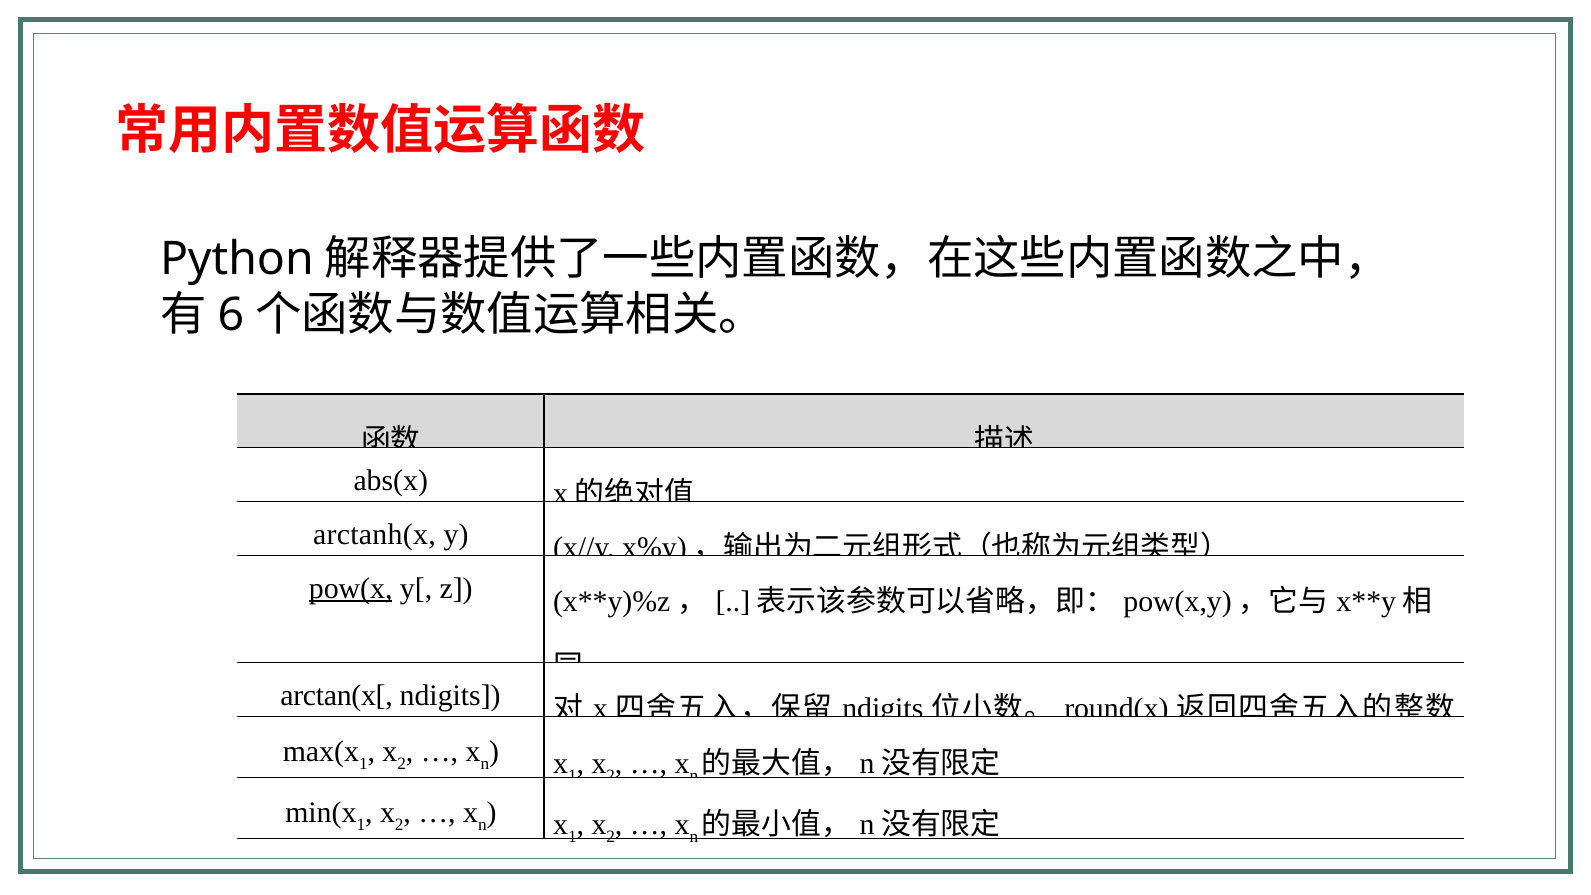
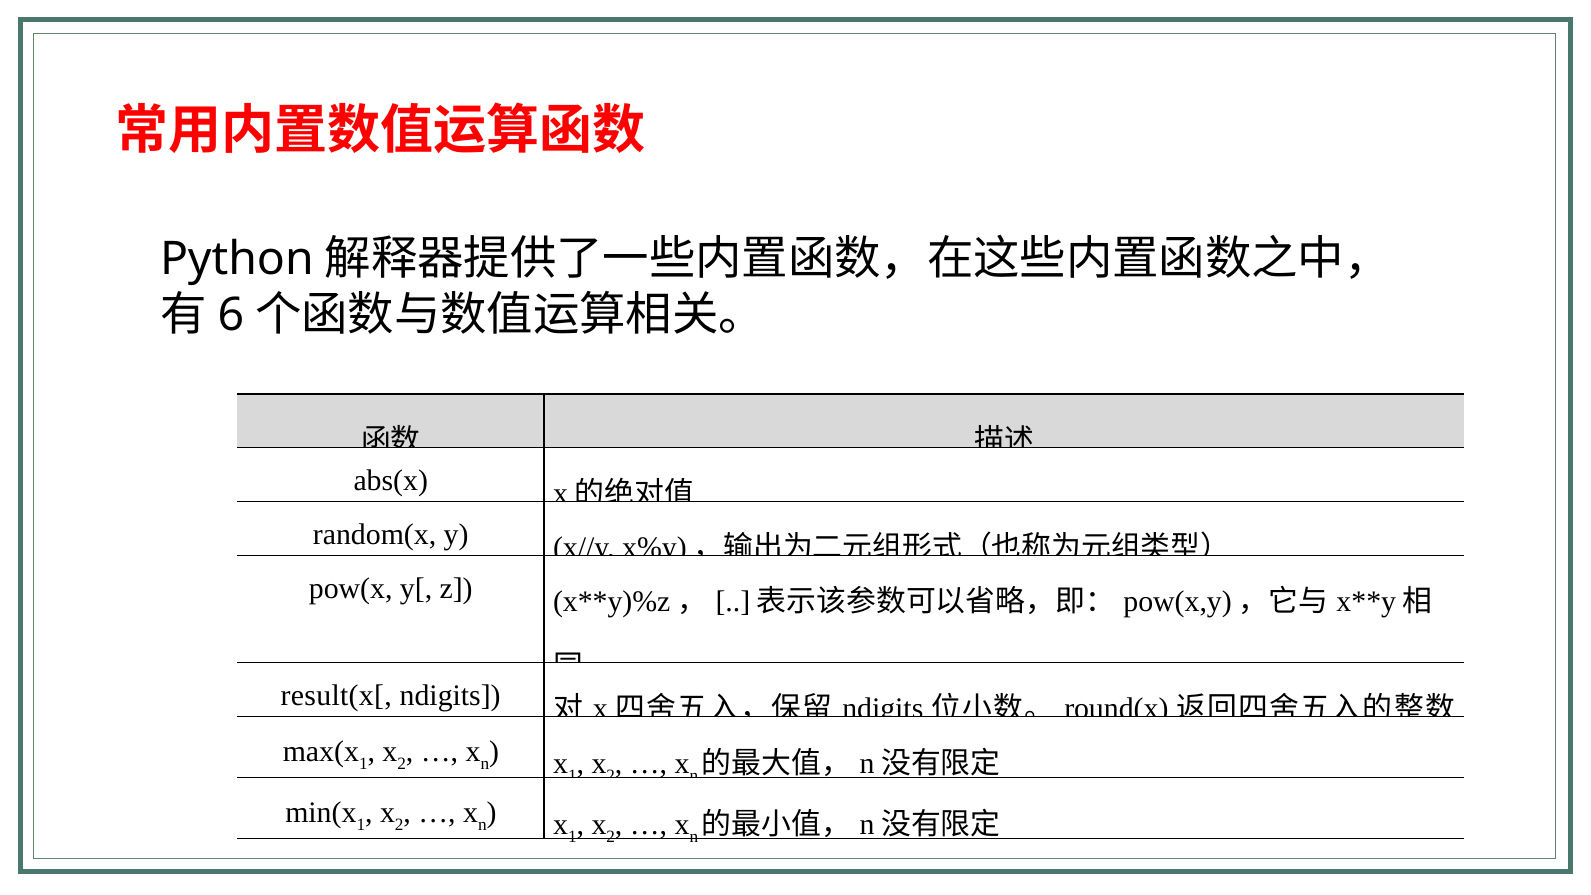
arctanh(x: arctanh(x -> random(x
pow(x underline: present -> none
arctan(x[: arctan(x[ -> result(x[
